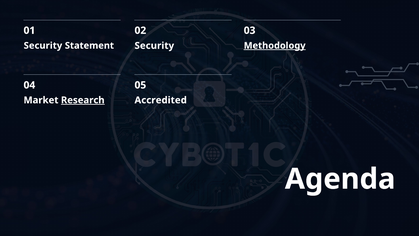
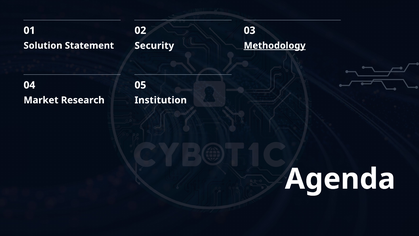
Security at (43, 46): Security -> Solution
Research underline: present -> none
Accredited: Accredited -> Institution
